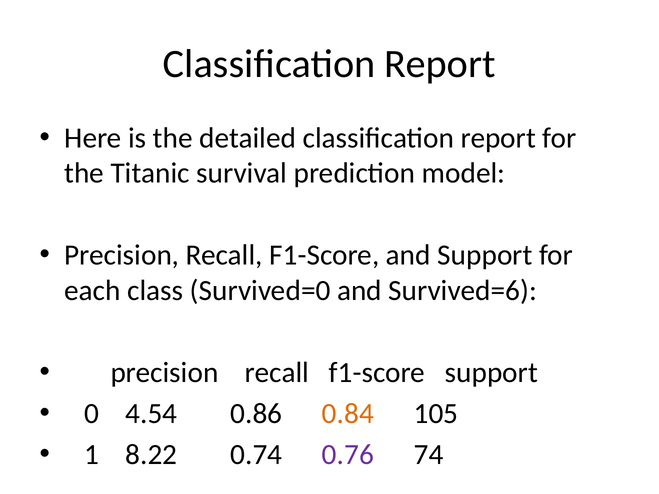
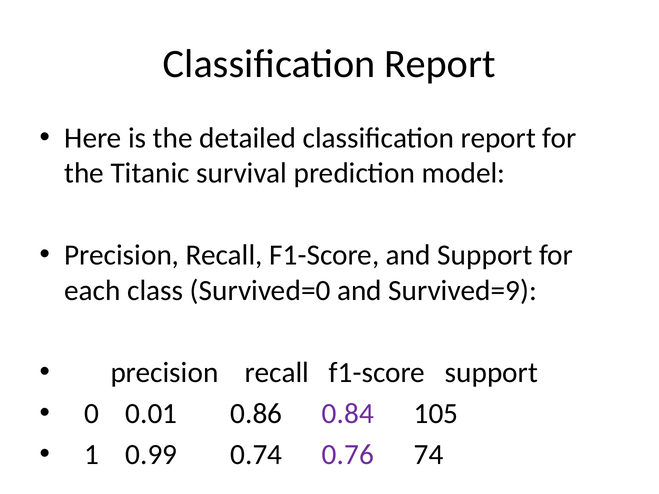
Survived=6: Survived=6 -> Survived=9
4.54: 4.54 -> 0.01
0.84 colour: orange -> purple
8.22: 8.22 -> 0.99
